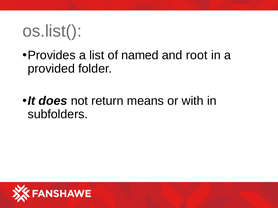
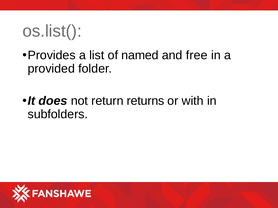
root: root -> free
means: means -> returns
